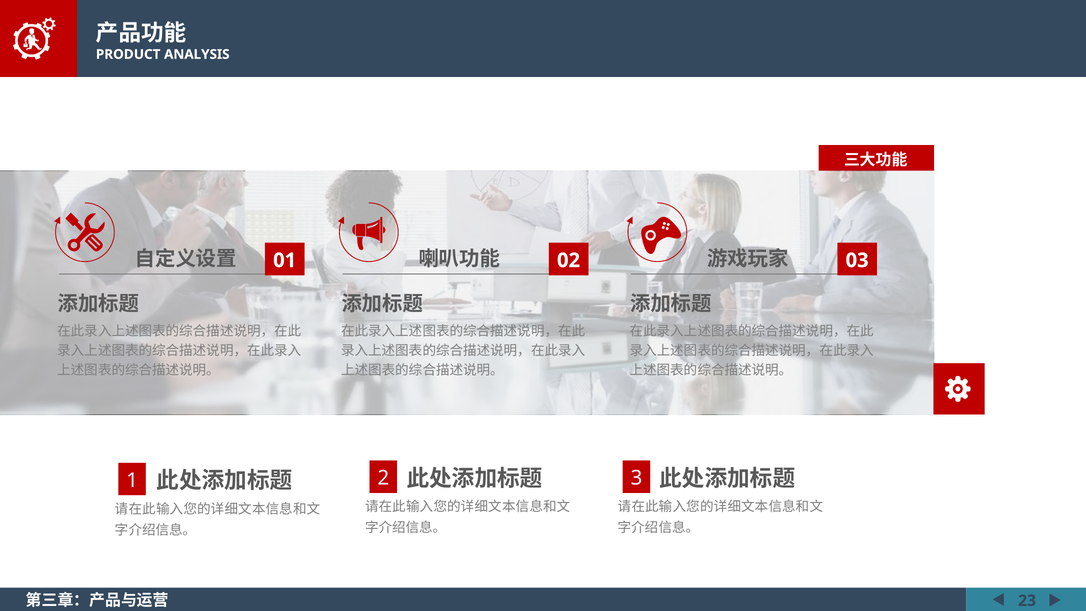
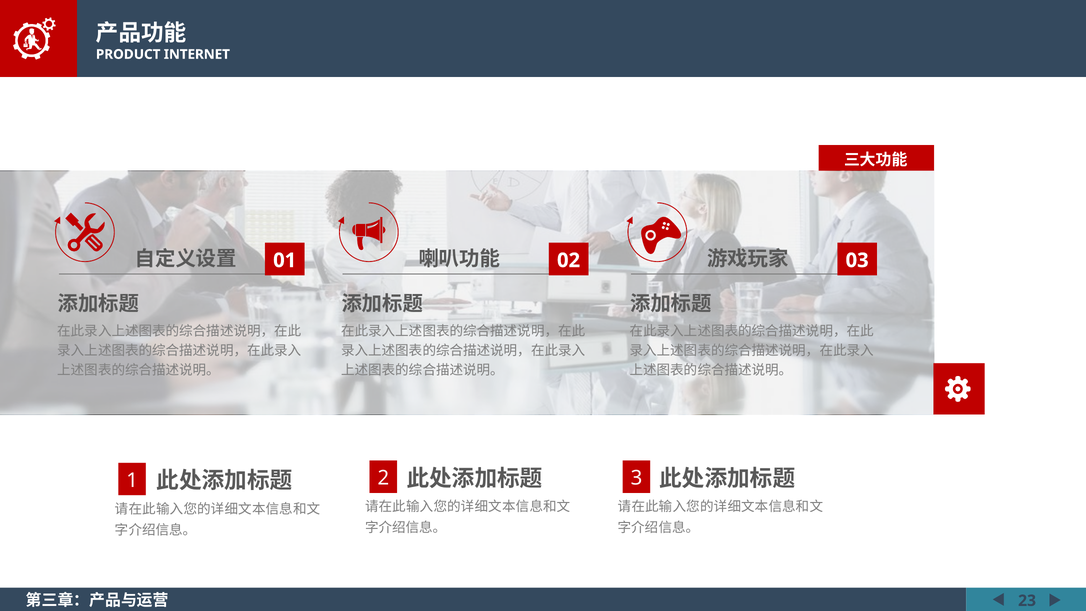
ANALYSIS: ANALYSIS -> INTERNET
